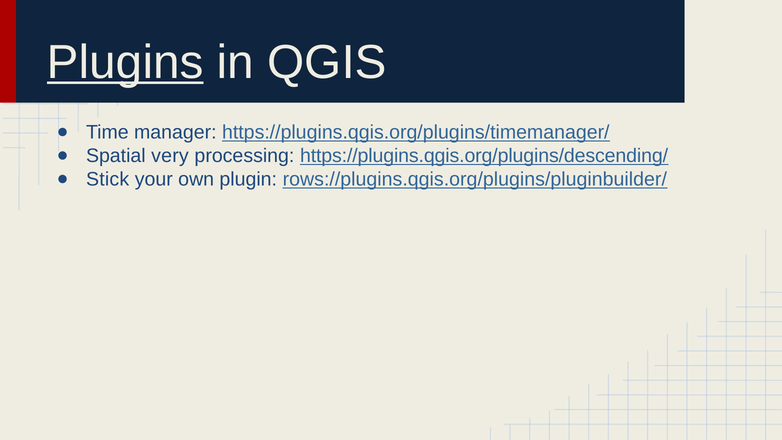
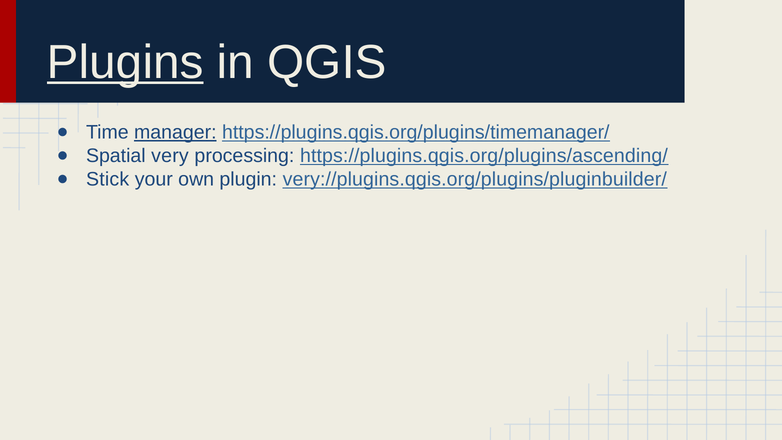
manager underline: none -> present
https://plugins.qgis.org/plugins/descending/: https://plugins.qgis.org/plugins/descending/ -> https://plugins.qgis.org/plugins/ascending/
rows://plugins.qgis.org/plugins/pluginbuilder/: rows://plugins.qgis.org/plugins/pluginbuilder/ -> very://plugins.qgis.org/plugins/pluginbuilder/
